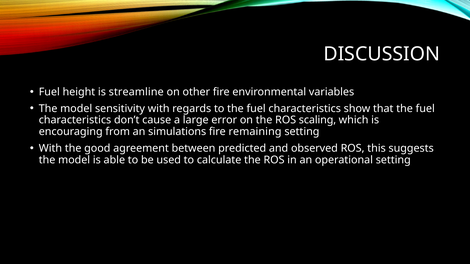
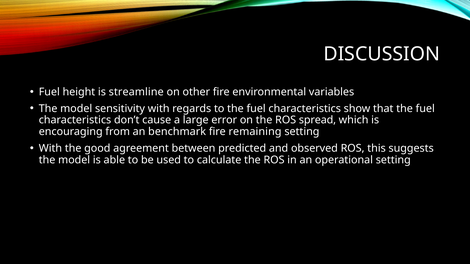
scaling: scaling -> spread
simulations: simulations -> benchmark
